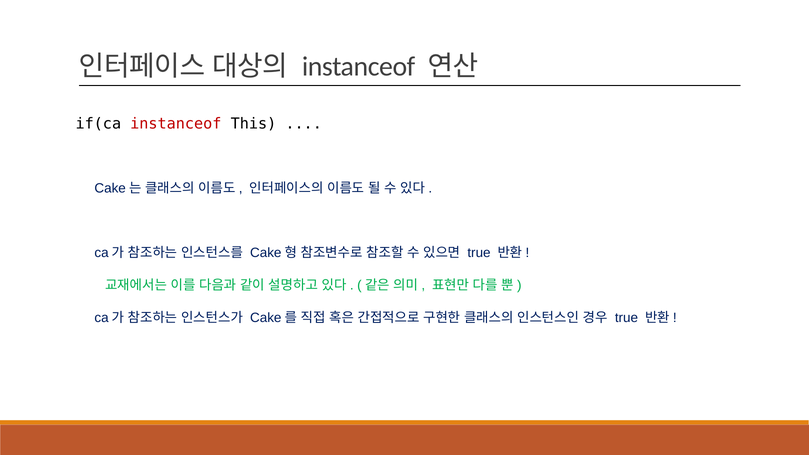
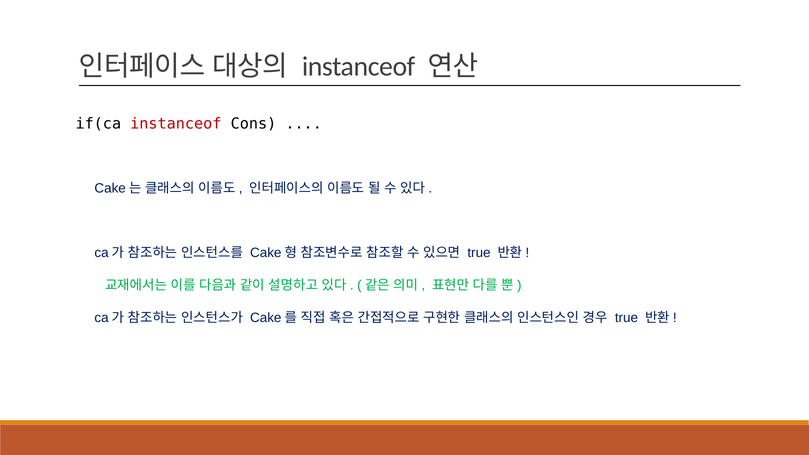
This: This -> Cons
